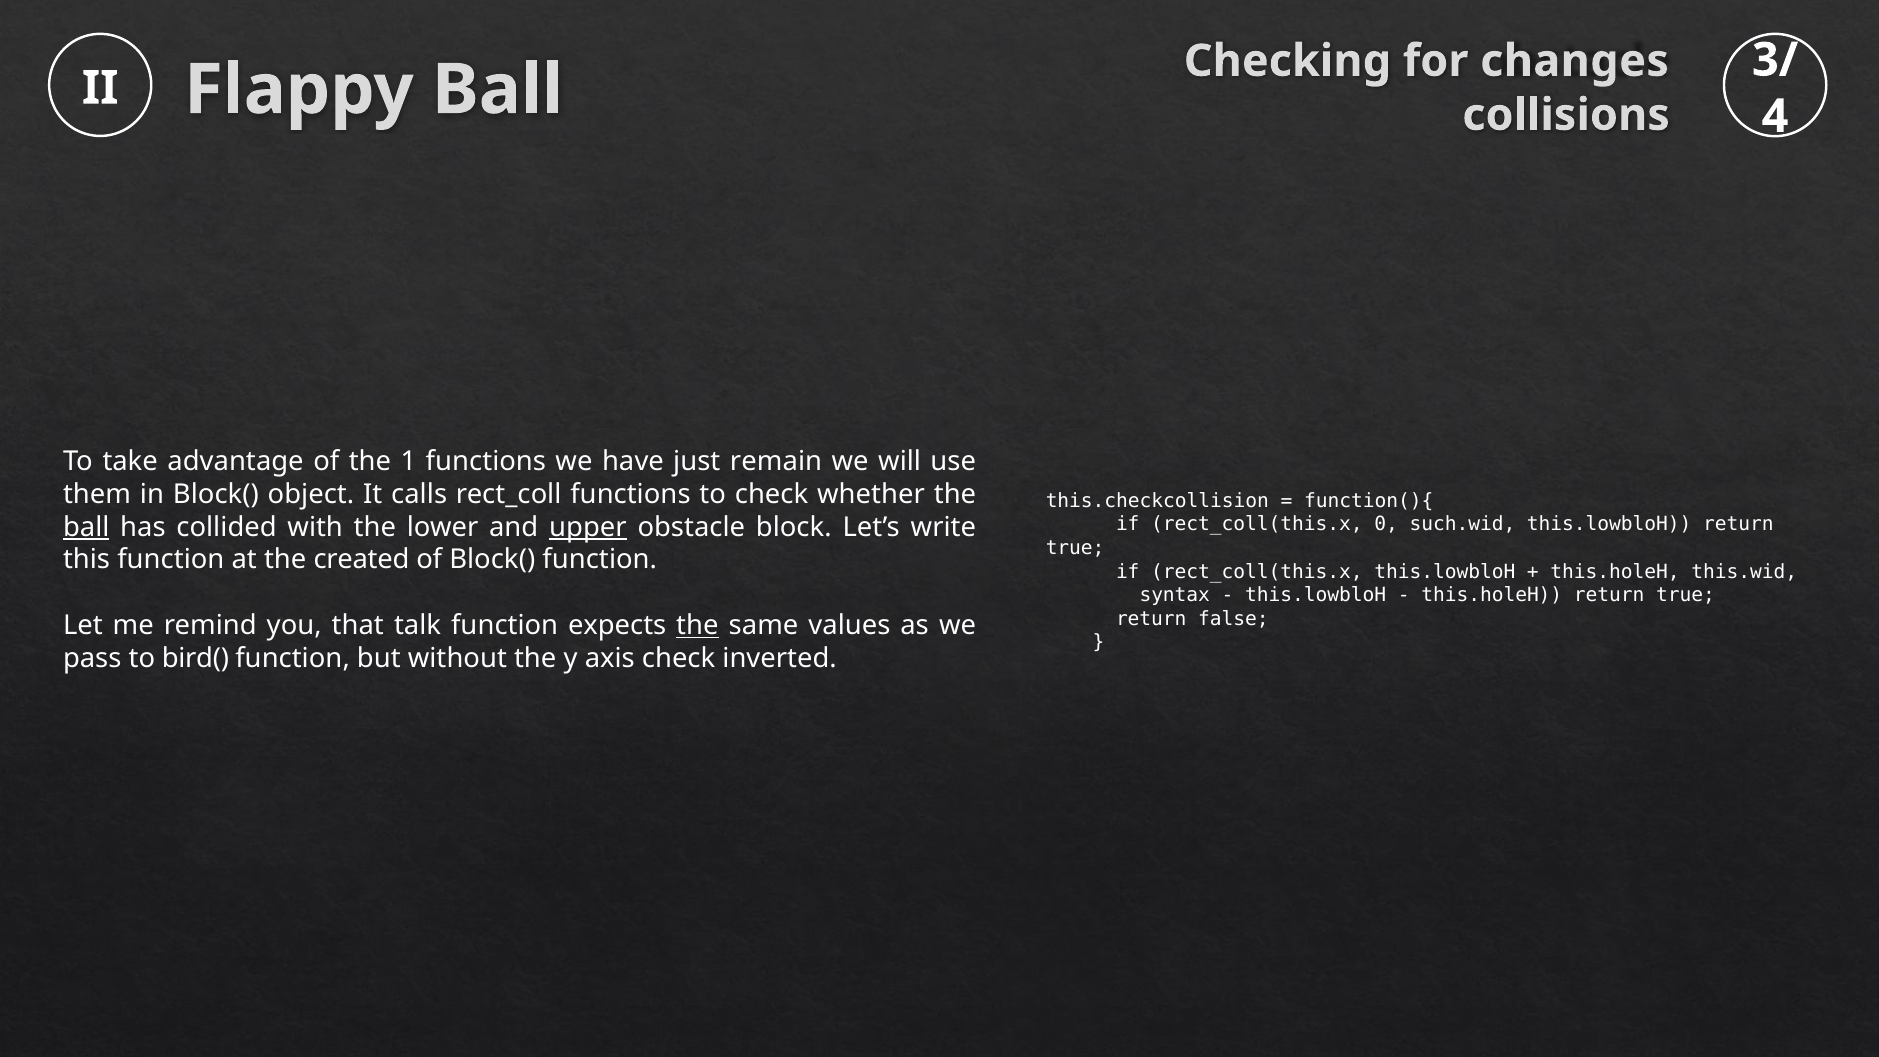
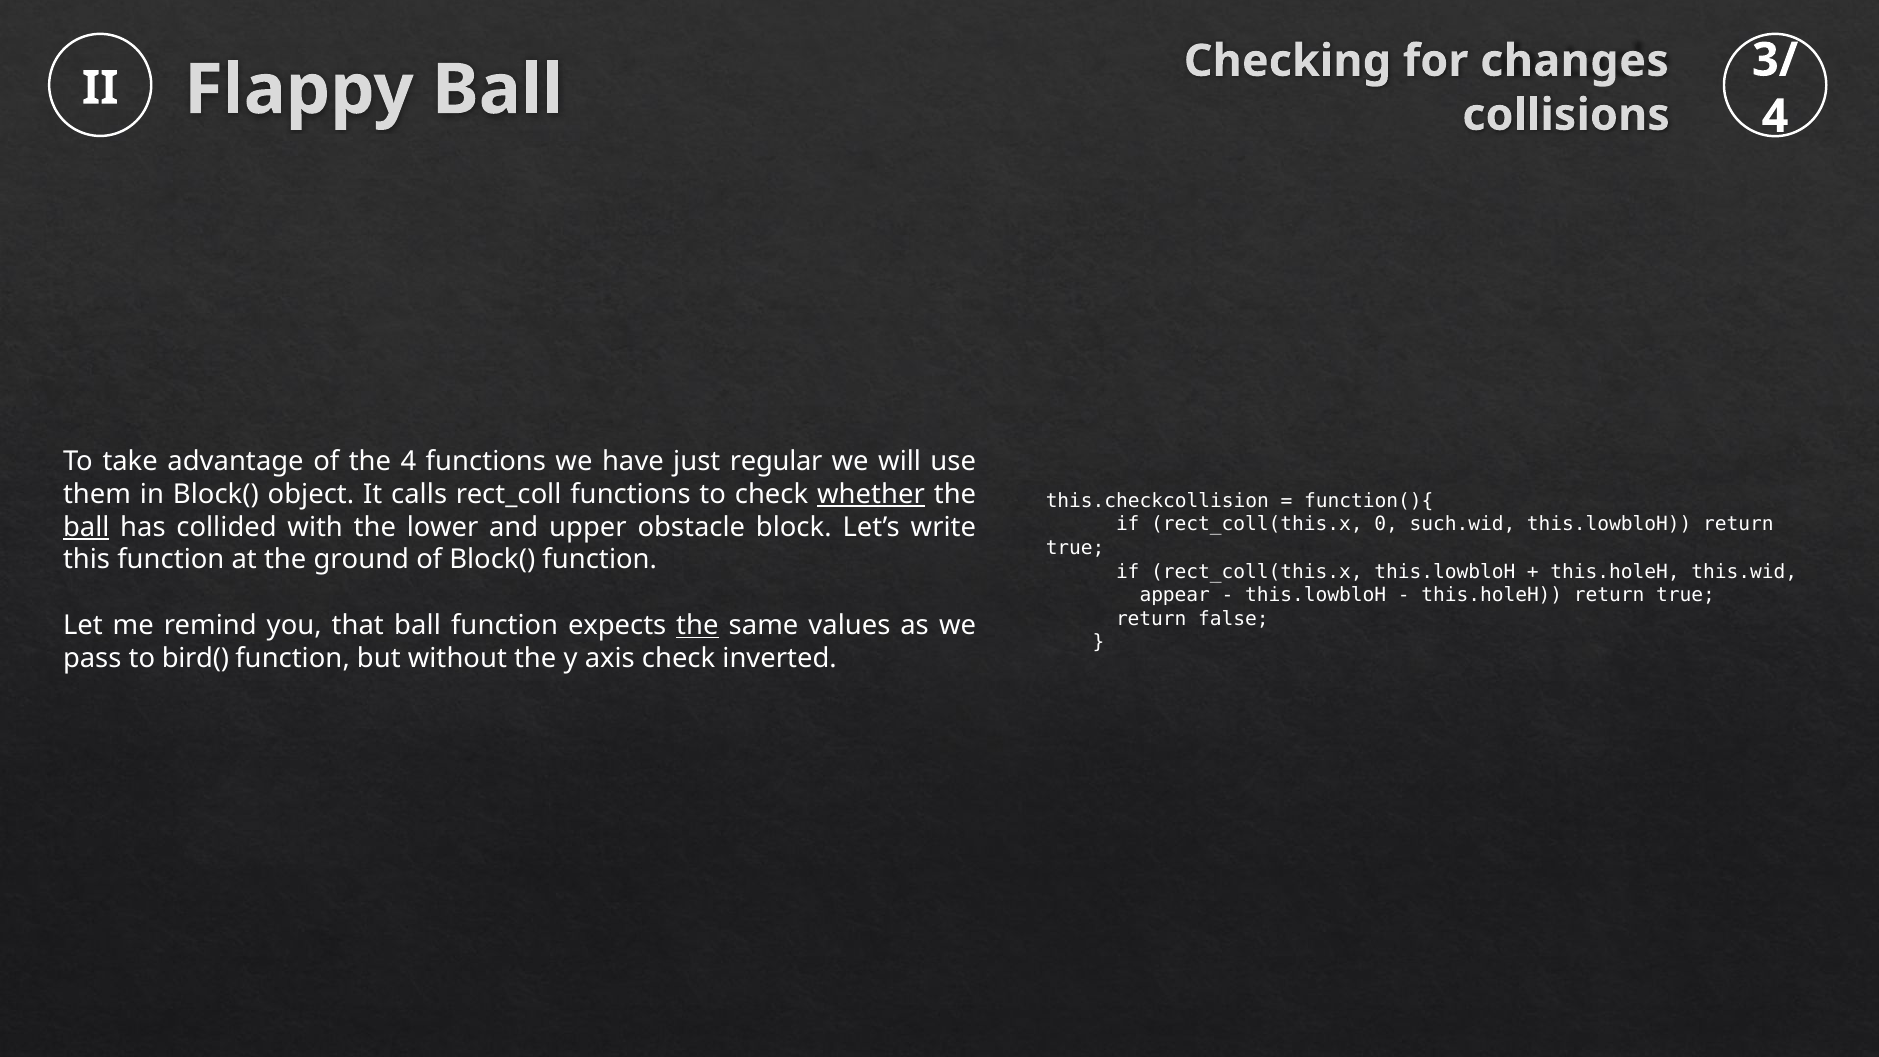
the 1: 1 -> 4
remain: remain -> regular
whether underline: none -> present
upper underline: present -> none
created: created -> ground
syntax: syntax -> appear
that talk: talk -> ball
